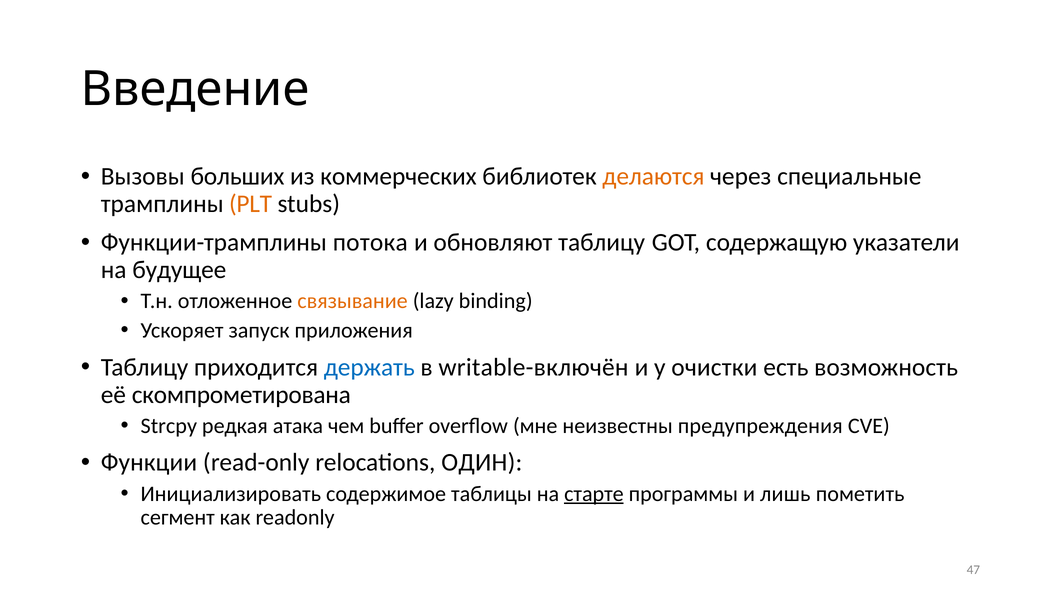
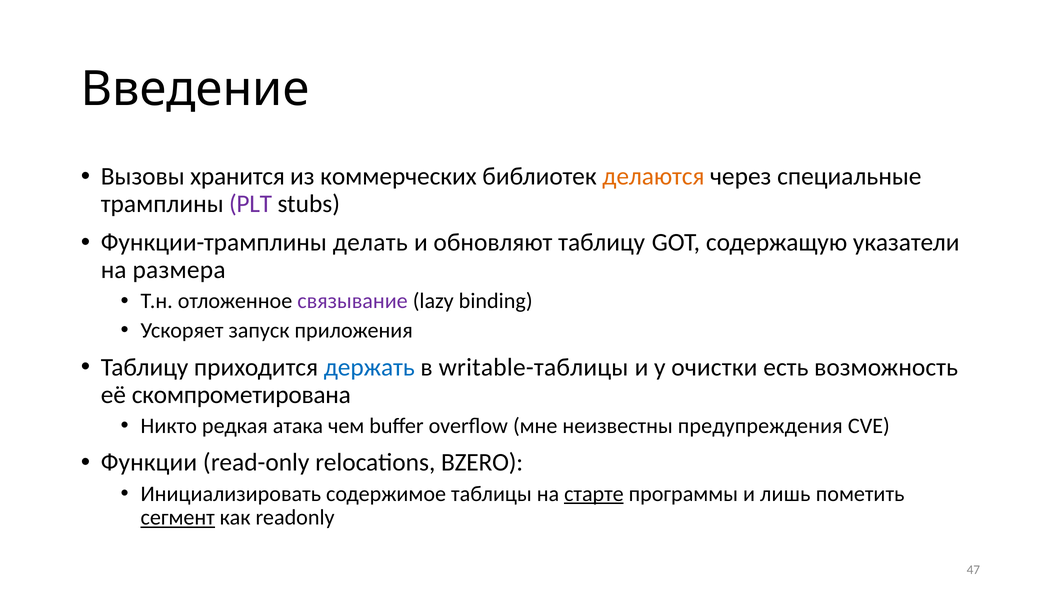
больших: больших -> хранится
PLT colour: orange -> purple
потока: потока -> делать
будущее: будущее -> размера
связывание colour: orange -> purple
writable-включён: writable-включён -> writable-таблицы
Strcpy: Strcpy -> Никто
ОДИН: ОДИН -> BZERO
сегмент underline: none -> present
